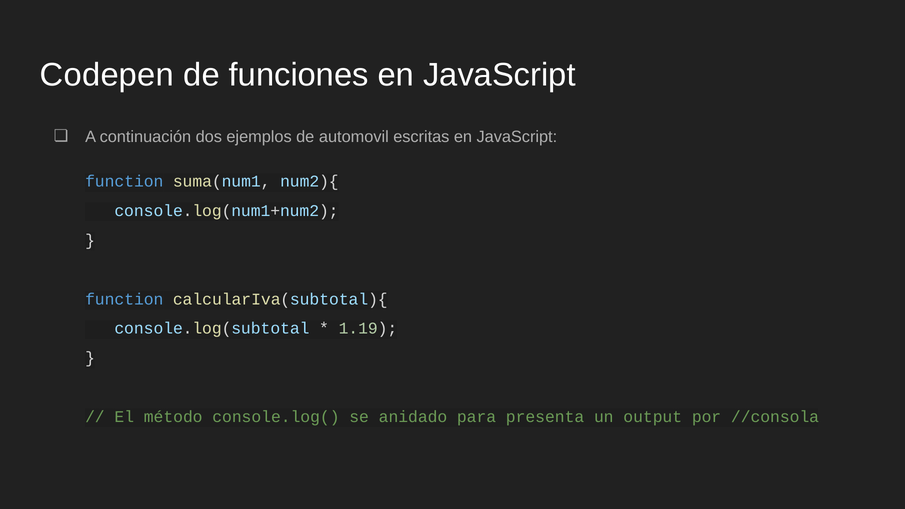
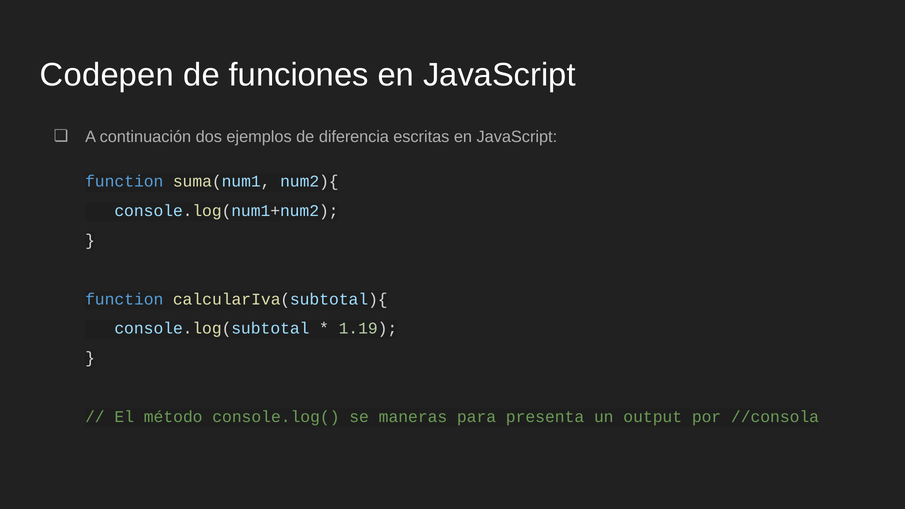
automovil: automovil -> diferencia
anidado: anidado -> maneras
